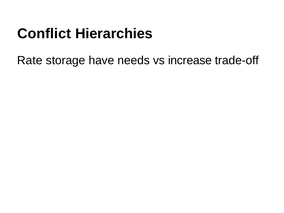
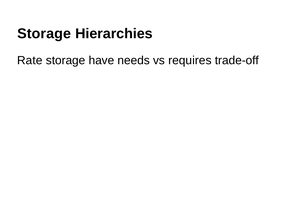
Conflict at (44, 34): Conflict -> Storage
increase: increase -> requires
